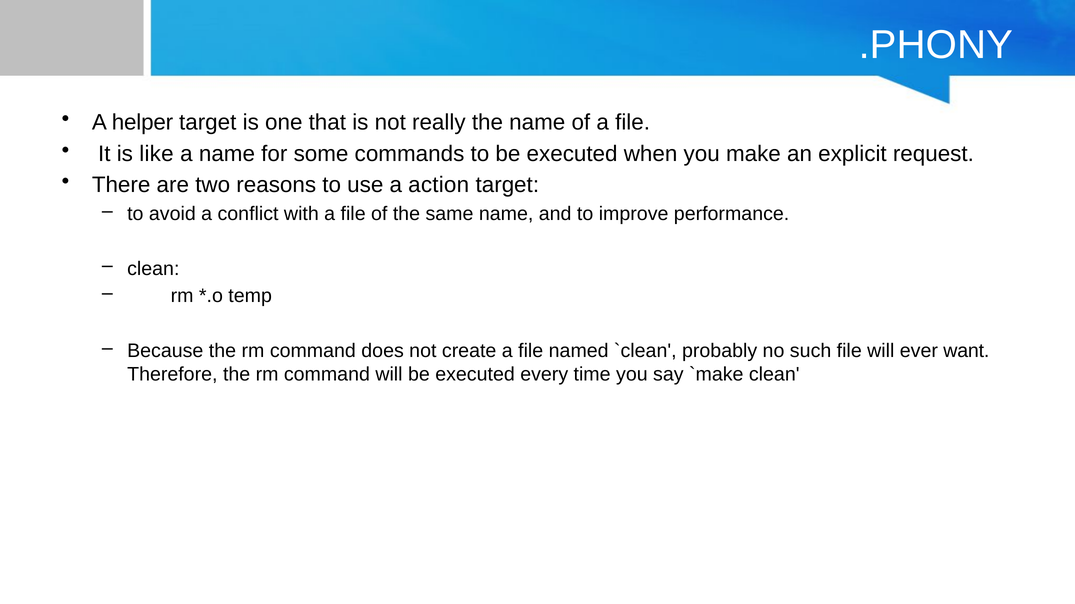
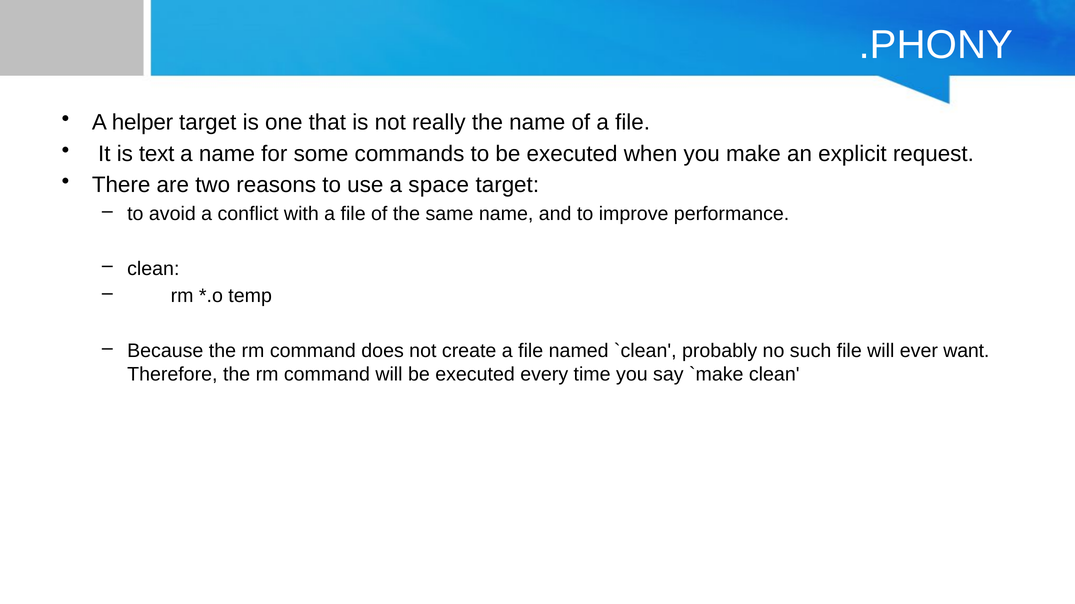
like: like -> text
action: action -> space
